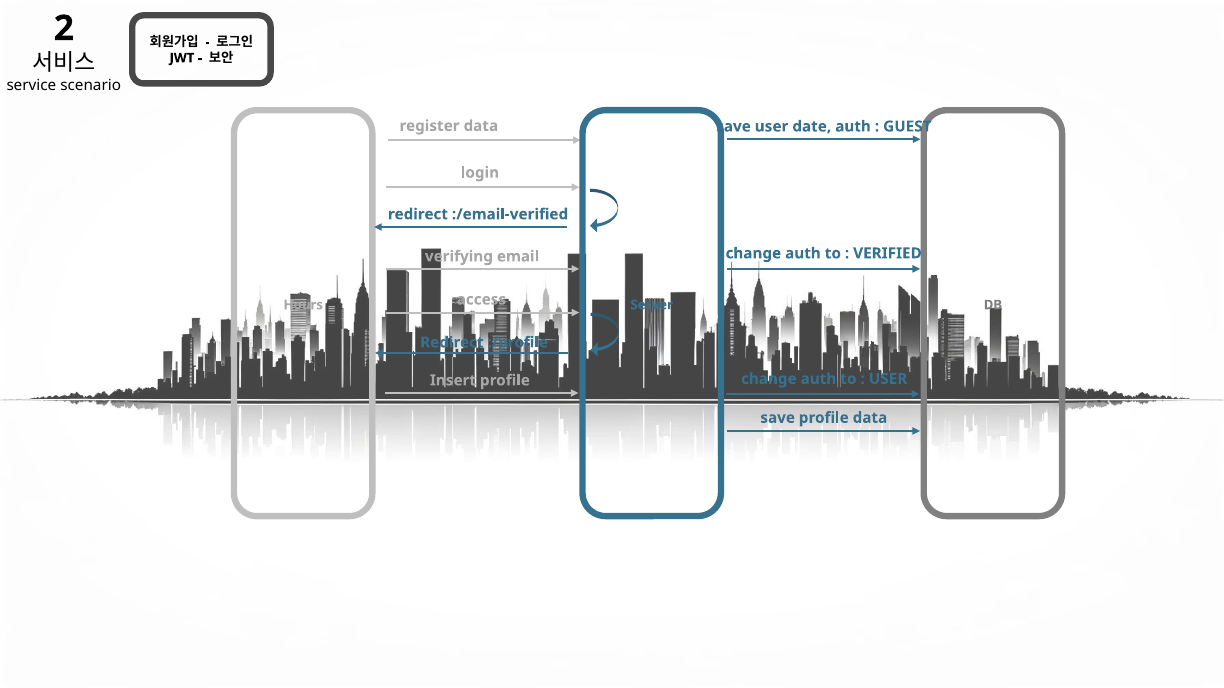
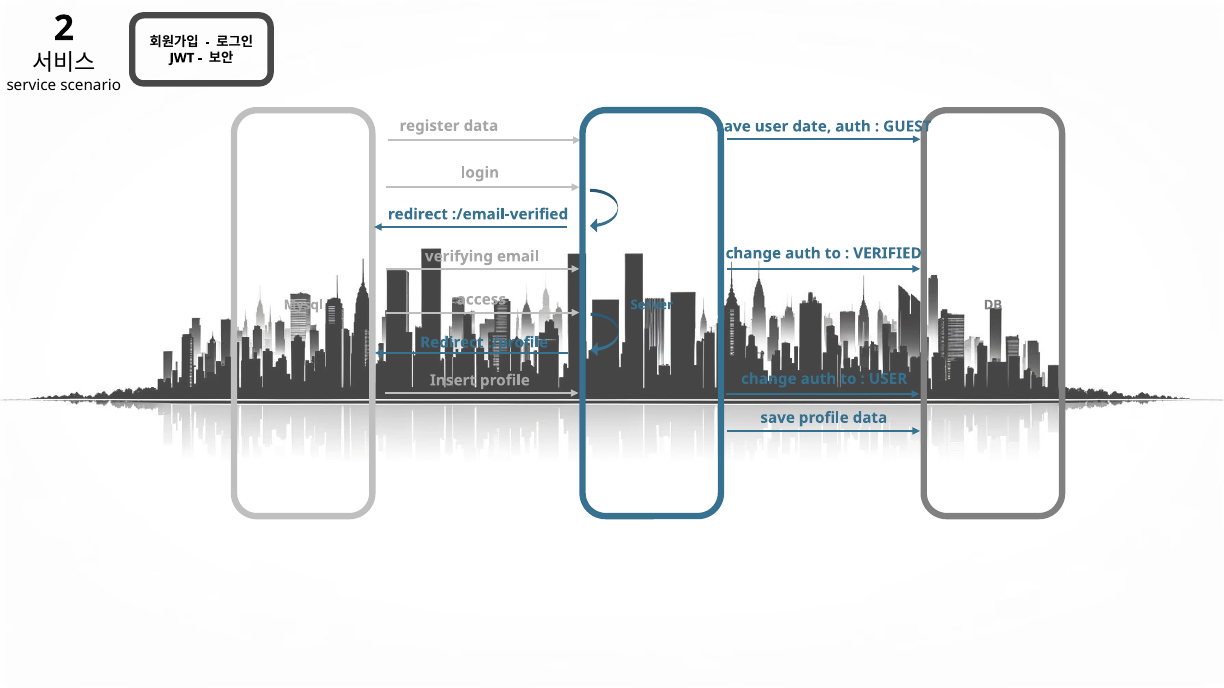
Hours: Hours -> Mysql
